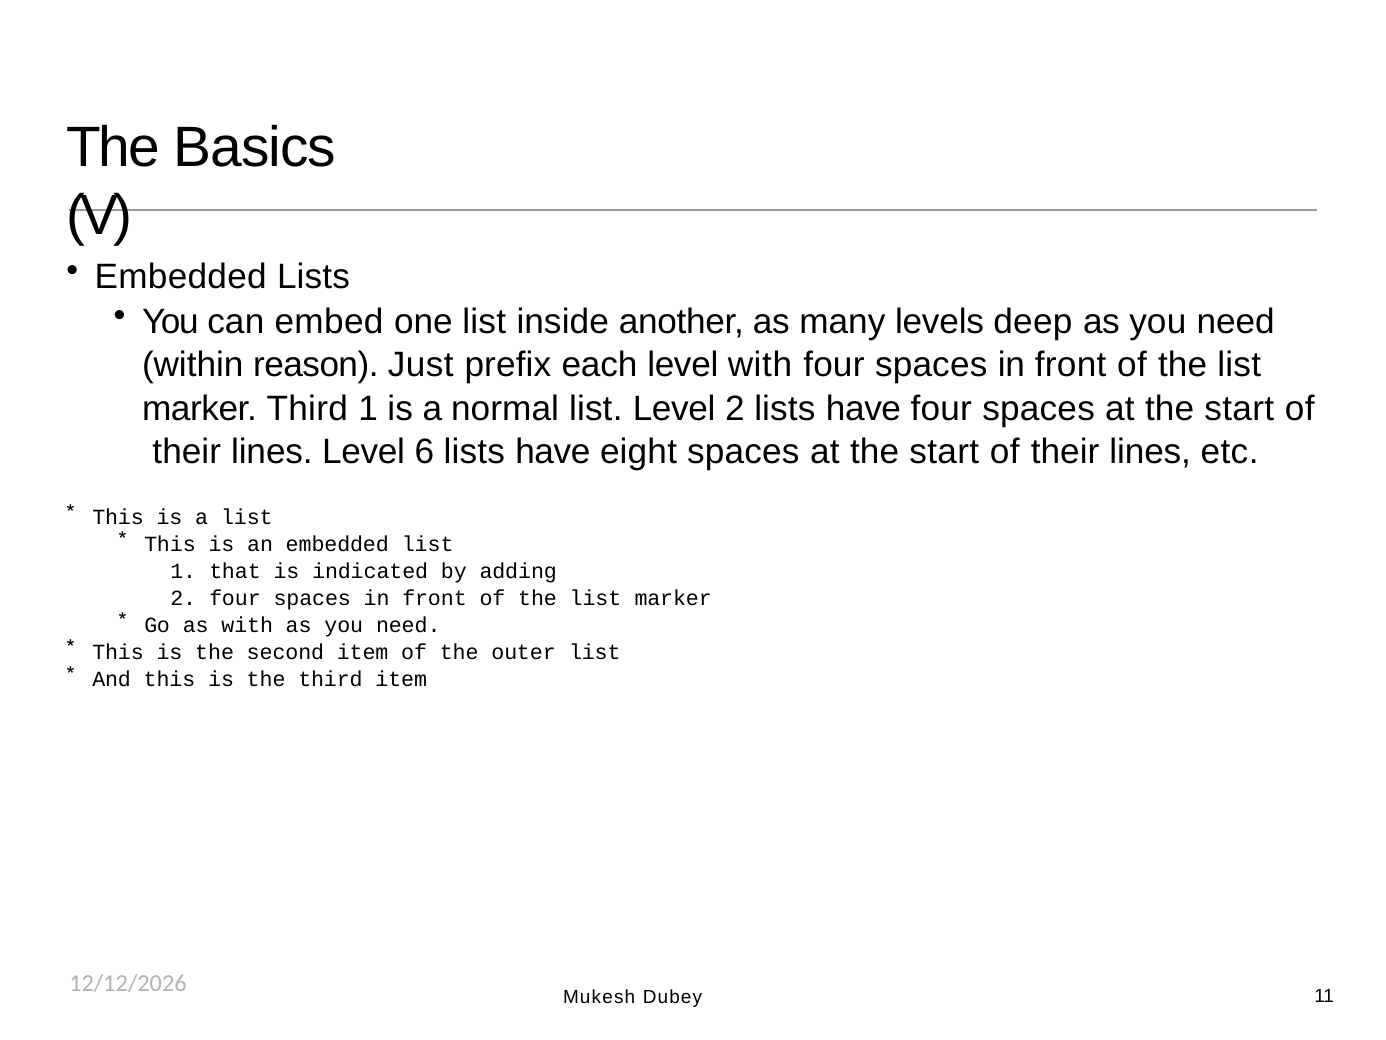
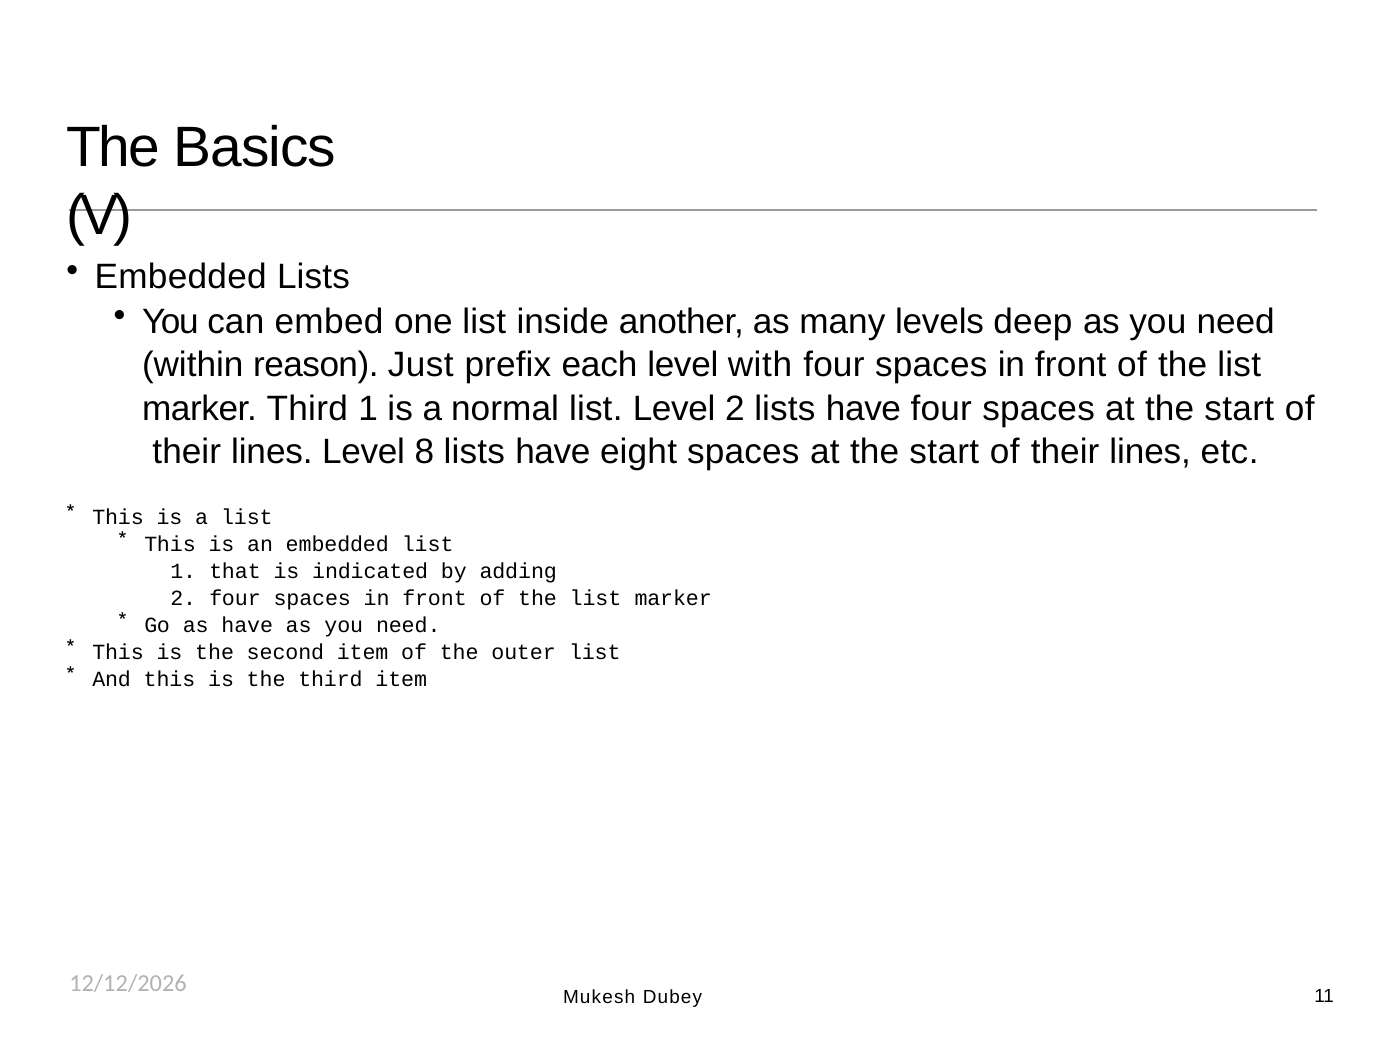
6: 6 -> 8
as with: with -> have
